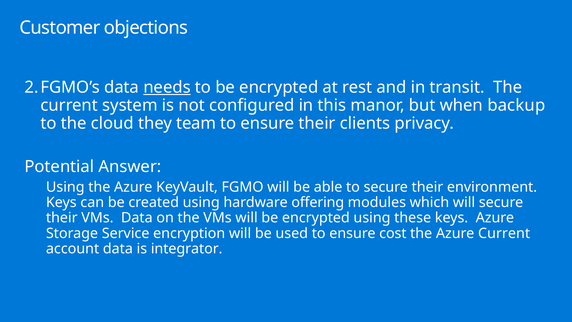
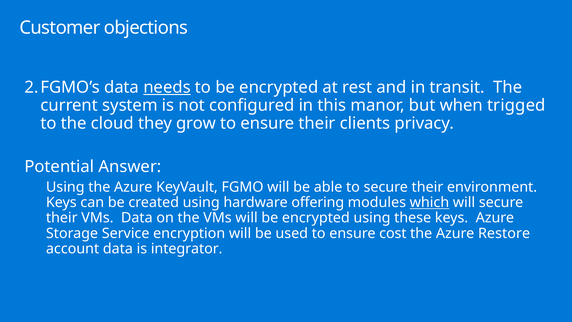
backup: backup -> trigged
team: team -> grow
which underline: none -> present
Azure Current: Current -> Restore
